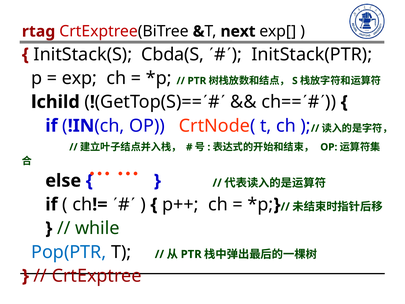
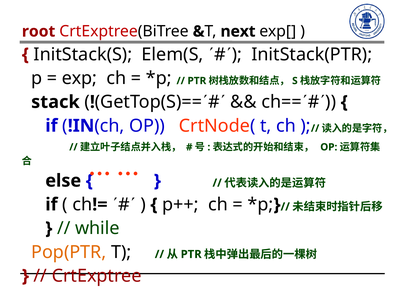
rtag: rtag -> root
Cbda(S: Cbda(S -> Elem(S
lchild: lchild -> stack
Pop(PTR colour: blue -> orange
